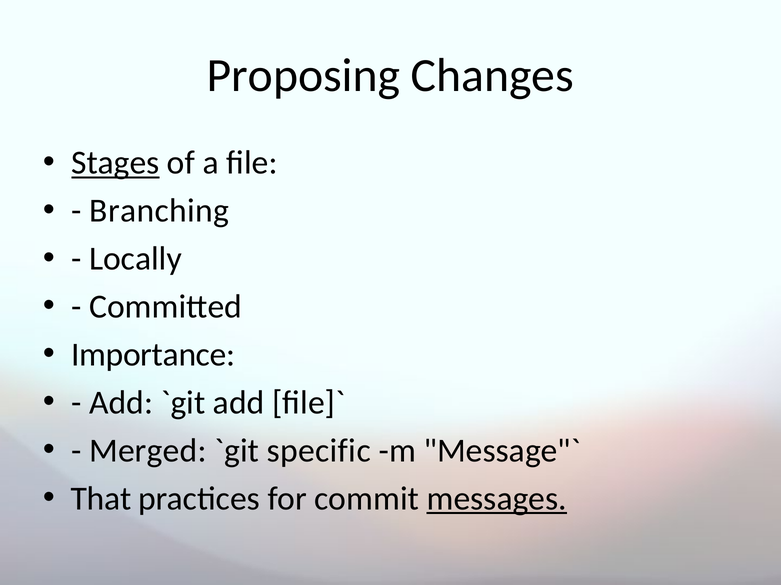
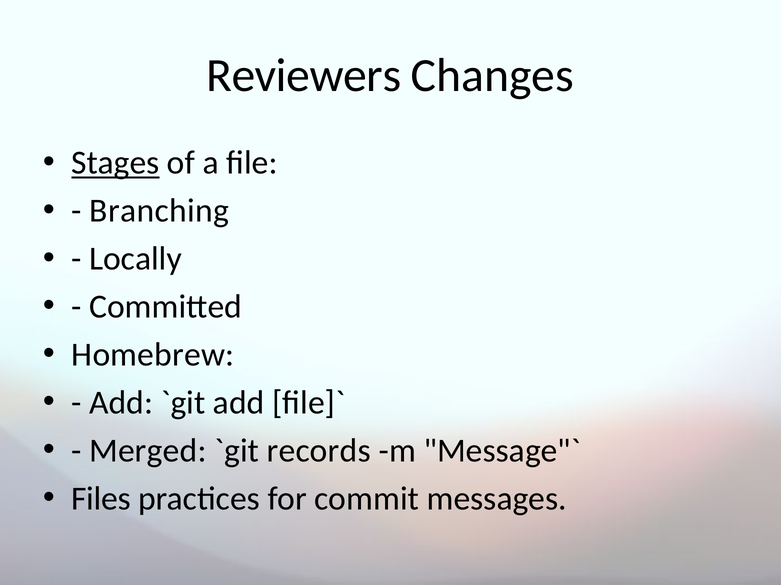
Proposing: Proposing -> Reviewers
Importance: Importance -> Homebrew
specific: specific -> records
That: That -> Files
messages underline: present -> none
